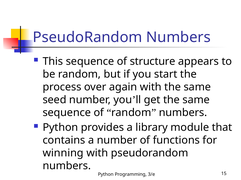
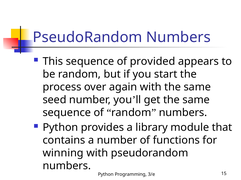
structure: structure -> provided
